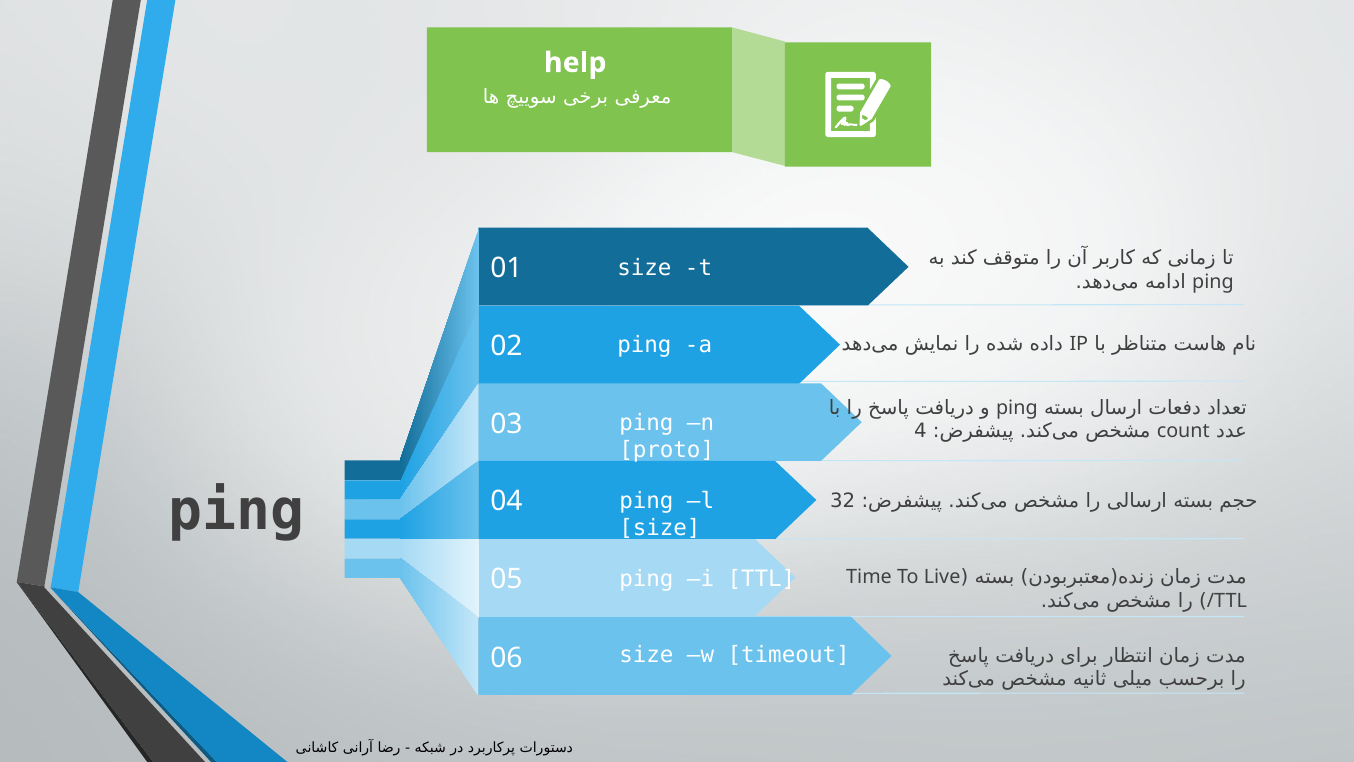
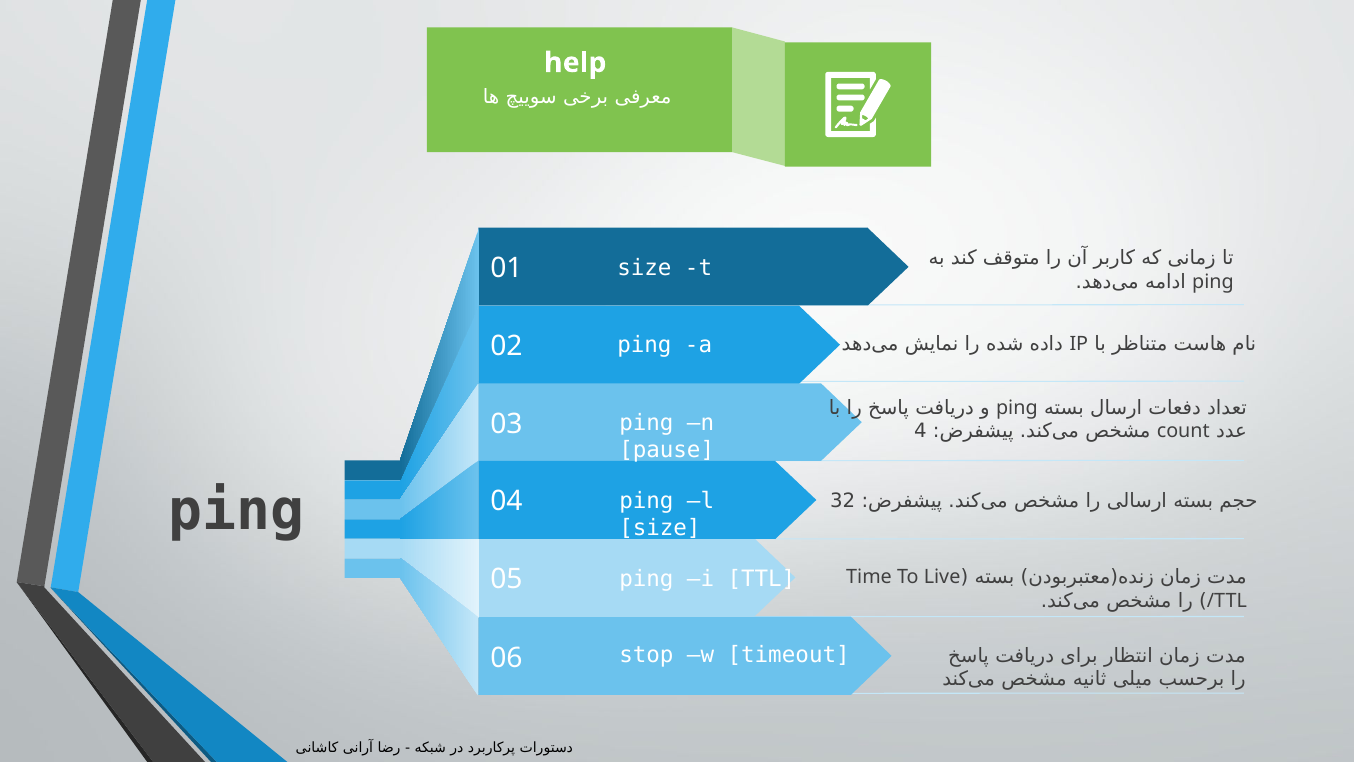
proto: proto -> pause
size at (646, 655): size -> stop
